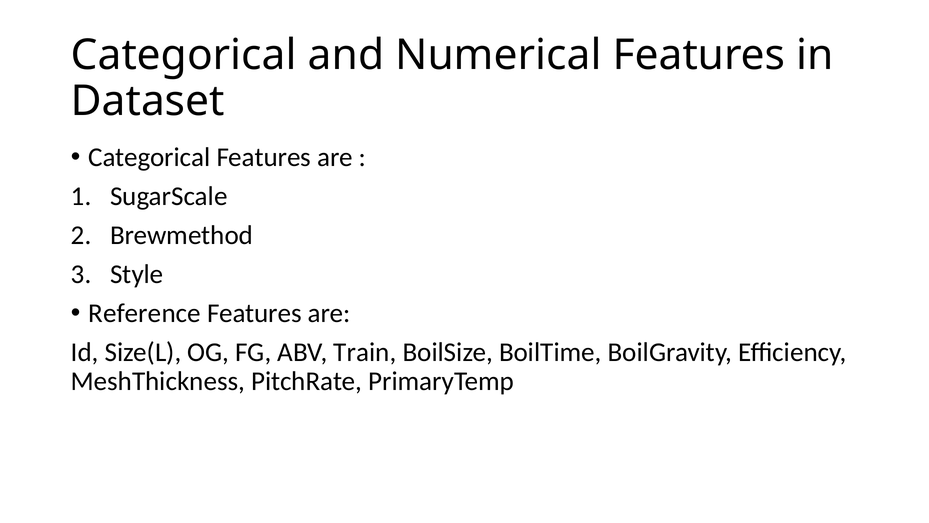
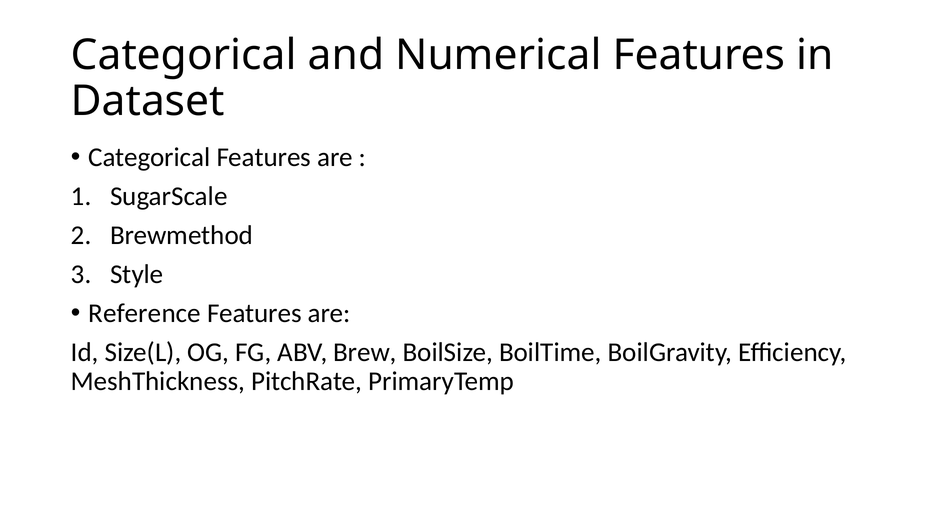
Train: Train -> Brew
